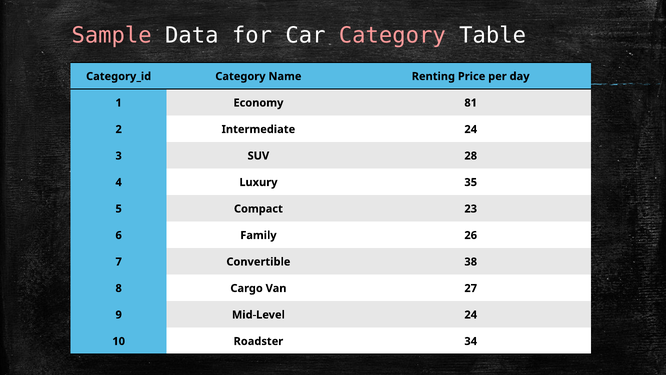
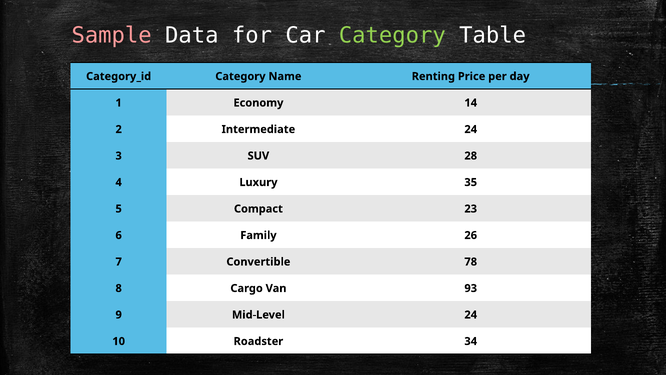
Category at (392, 35) colour: pink -> light green
81: 81 -> 14
38: 38 -> 78
27: 27 -> 93
